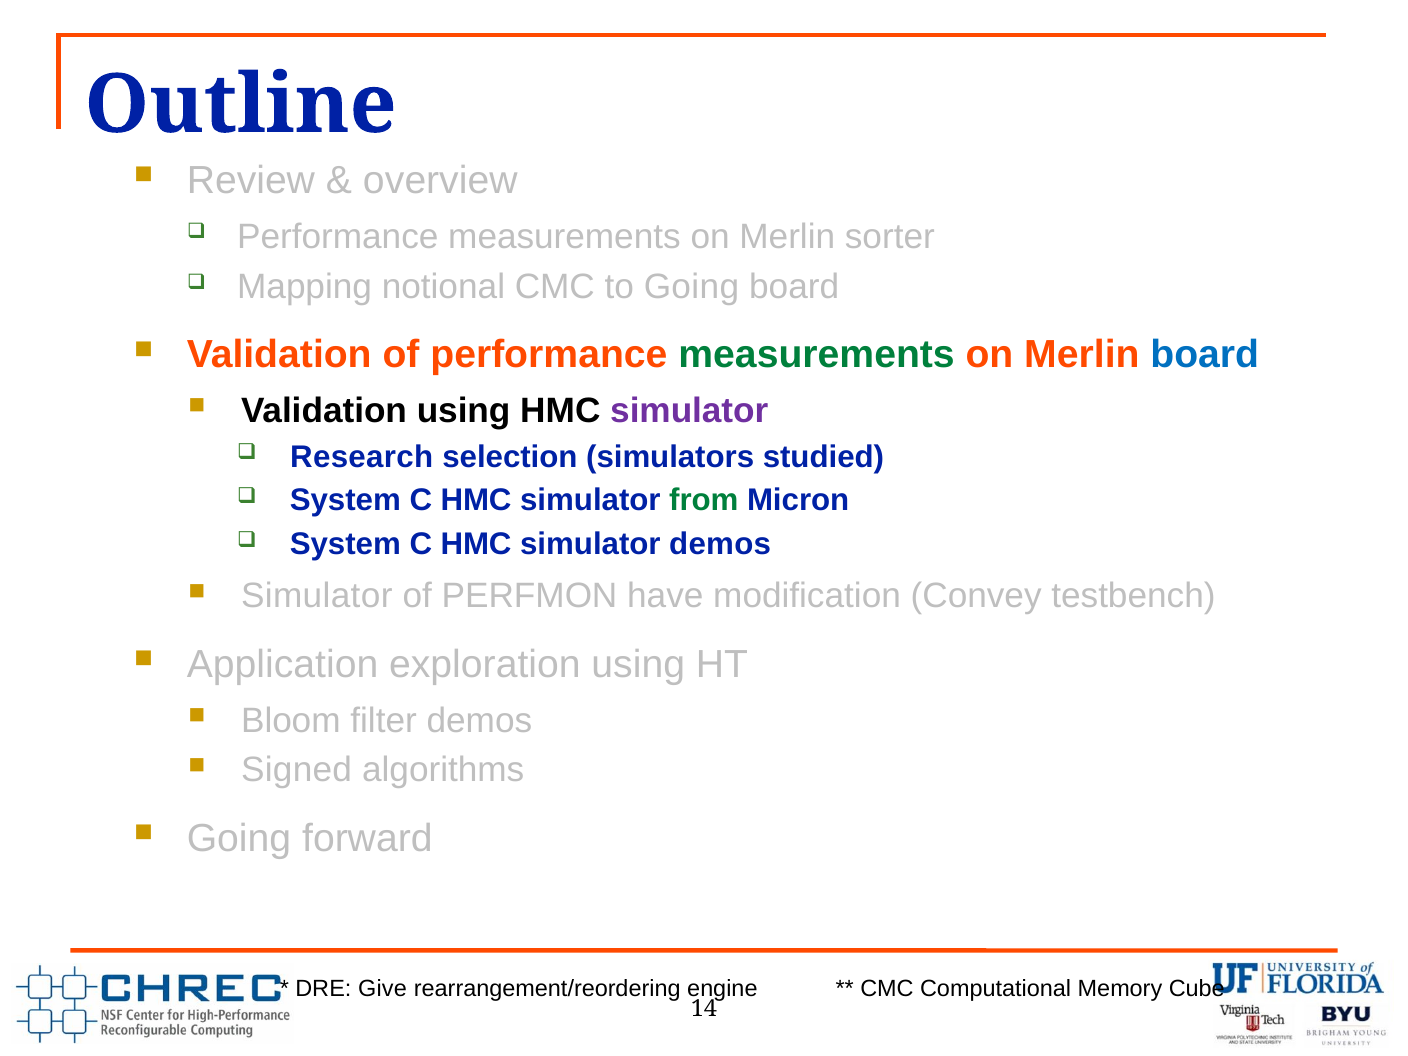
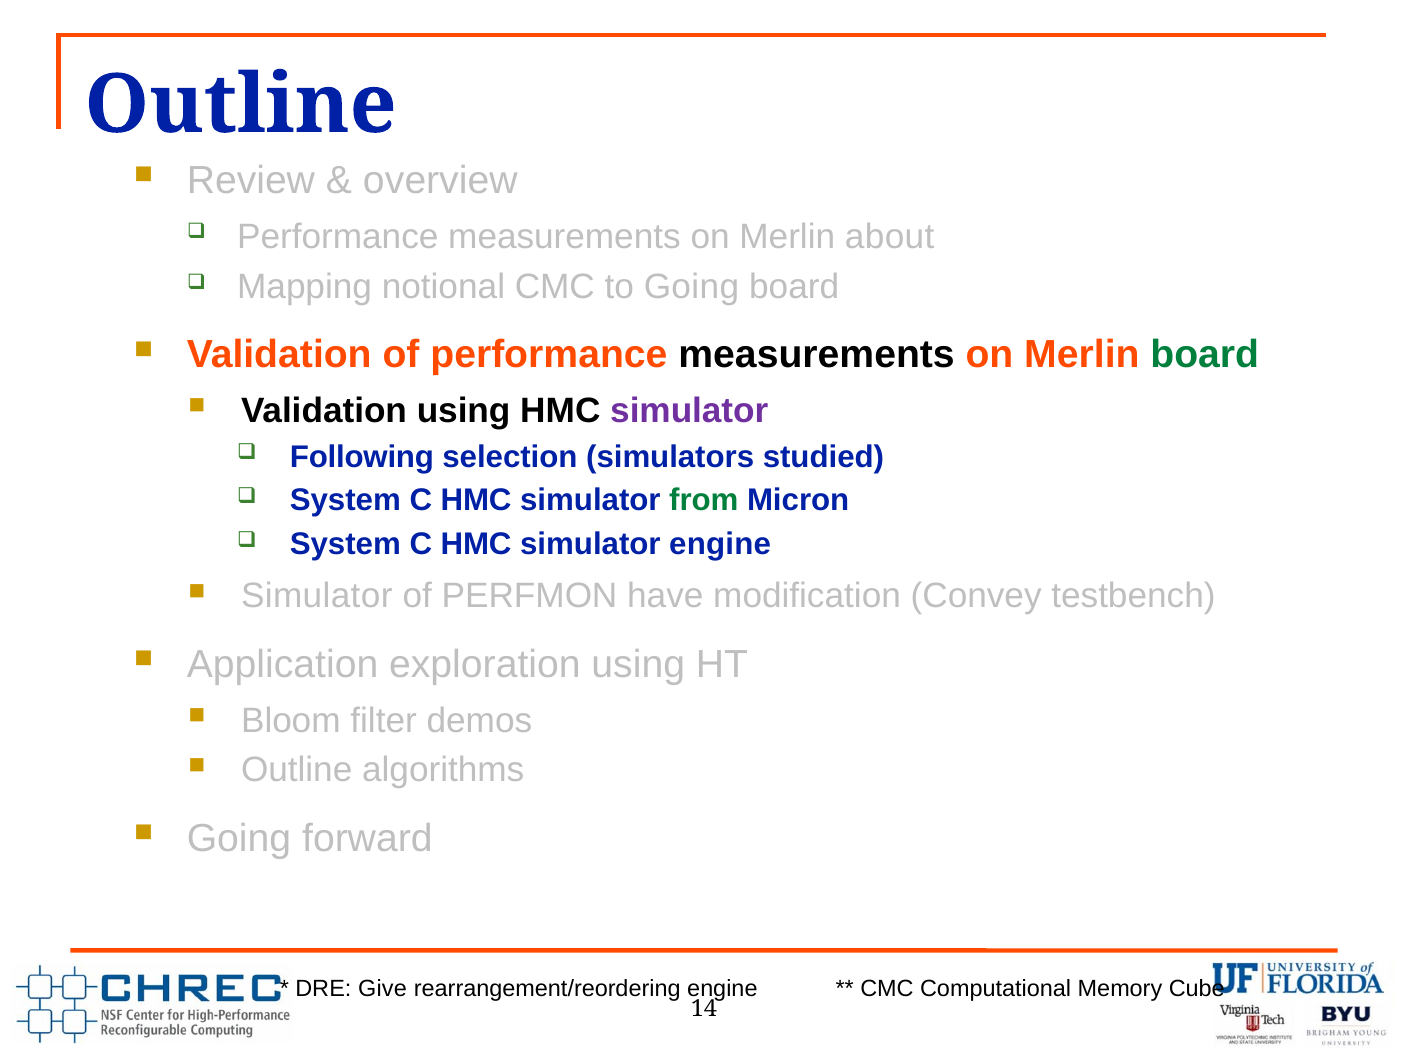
sorter: sorter -> about
measurements at (817, 355) colour: green -> black
board at (1205, 355) colour: blue -> green
Research: Research -> Following
simulator demos: demos -> engine
Signed at (297, 770): Signed -> Outline
